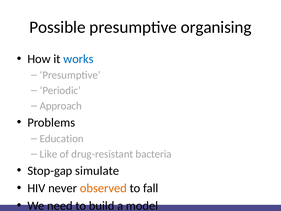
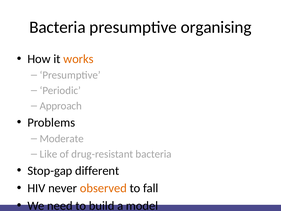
Possible at (57, 27): Possible -> Bacteria
works colour: blue -> orange
Education: Education -> Moderate
simulate: simulate -> different
